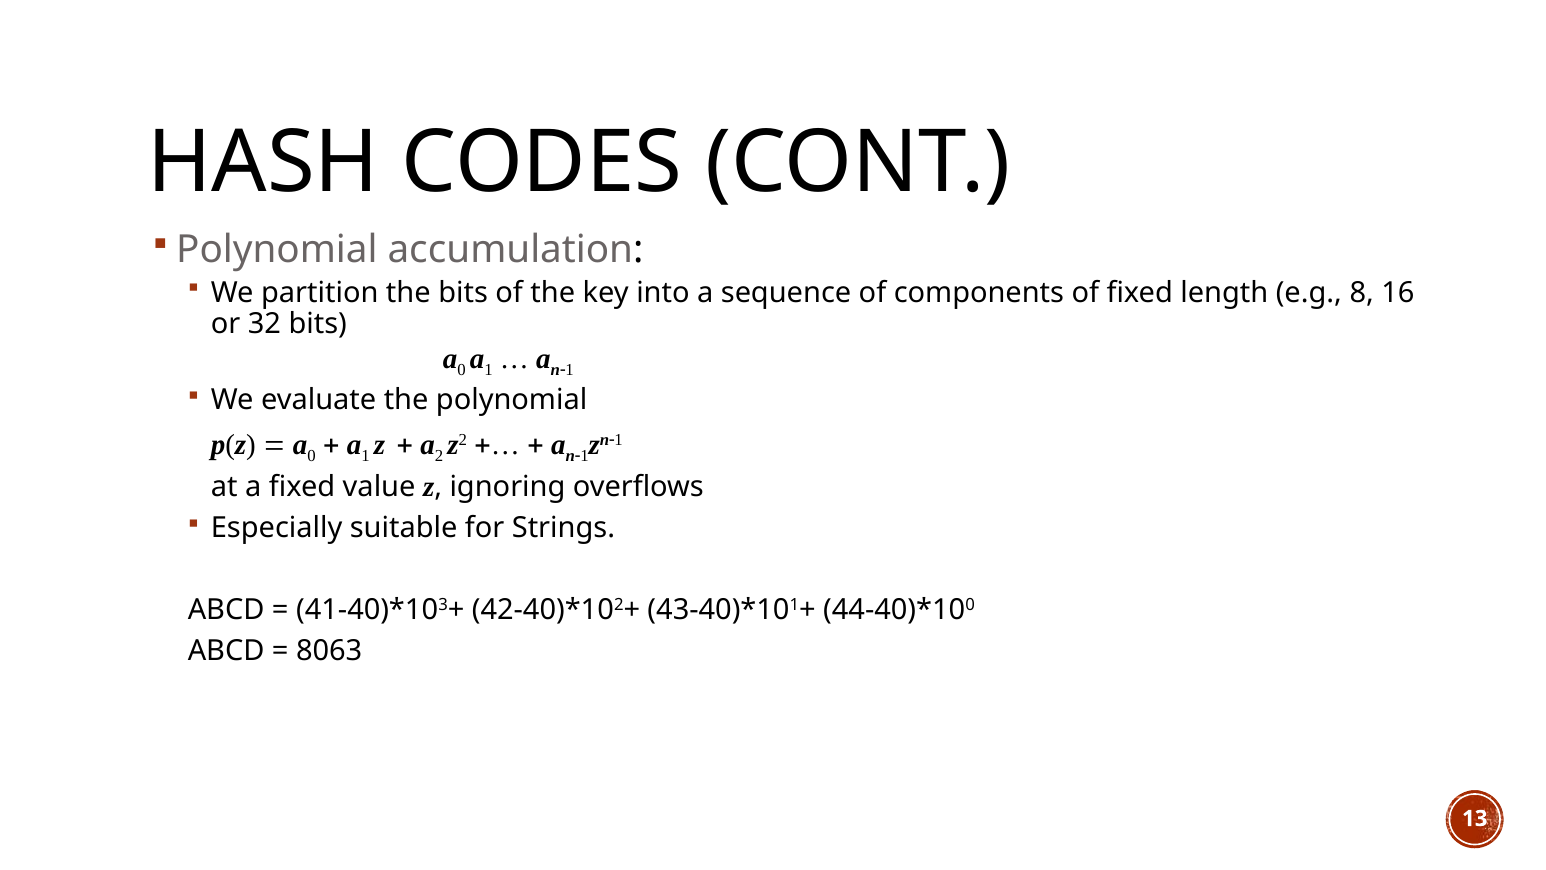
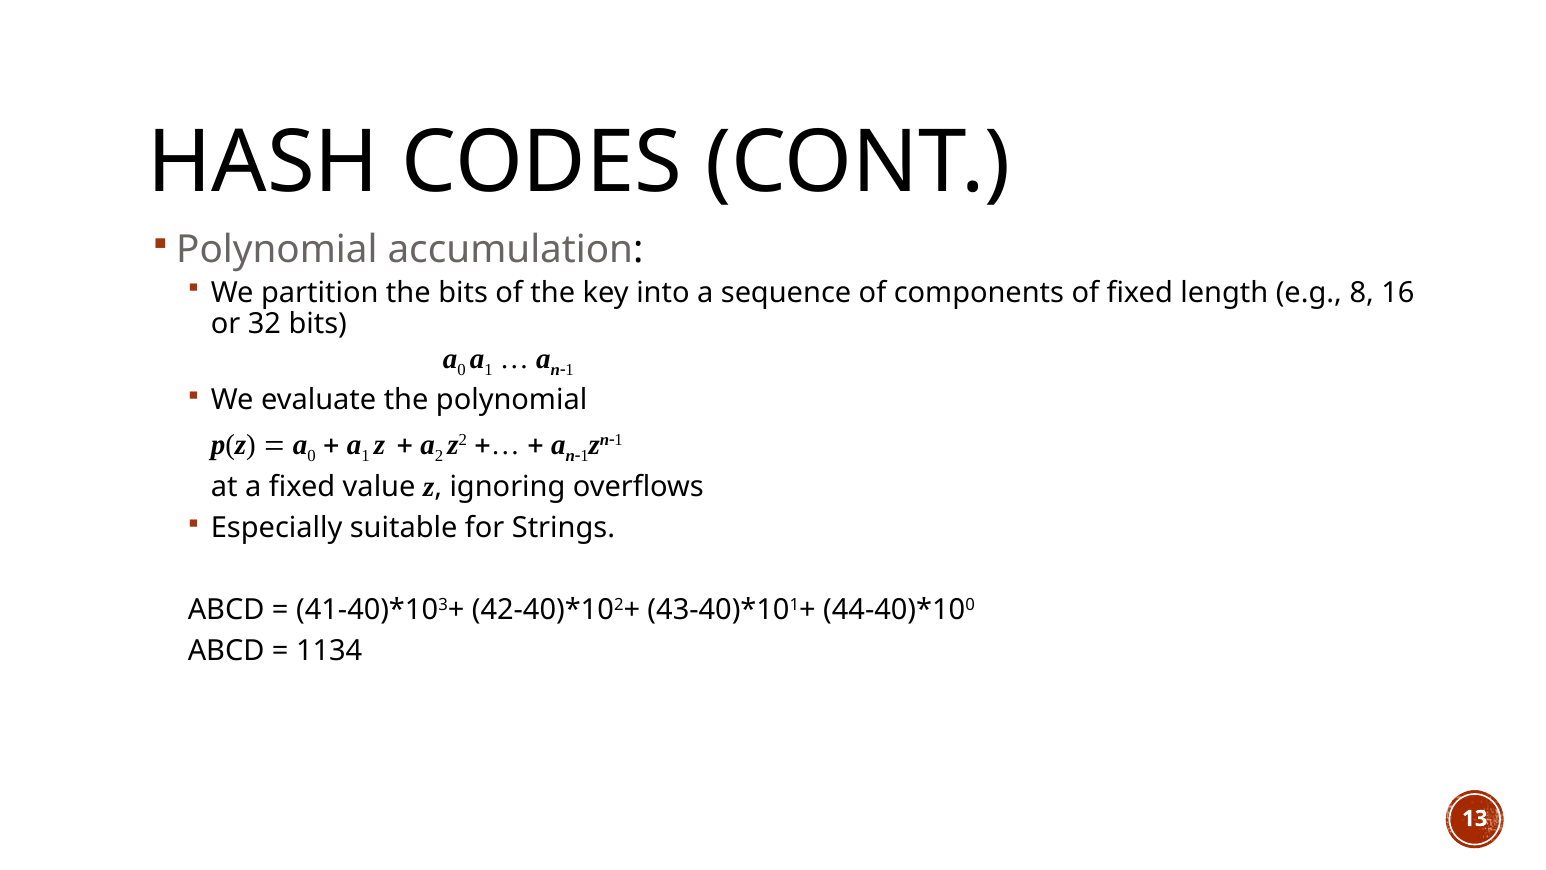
8063: 8063 -> 1134
